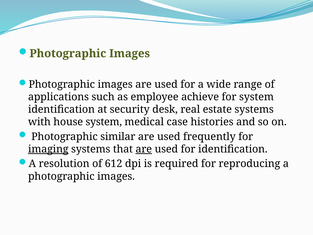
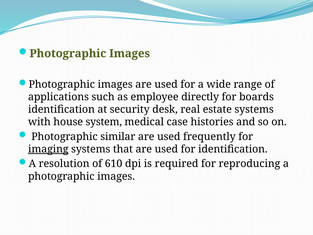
achieve: achieve -> directly
for system: system -> boards
are at (144, 149) underline: present -> none
612: 612 -> 610
